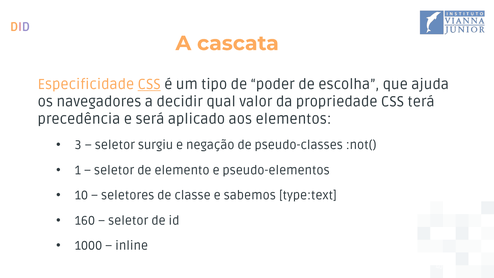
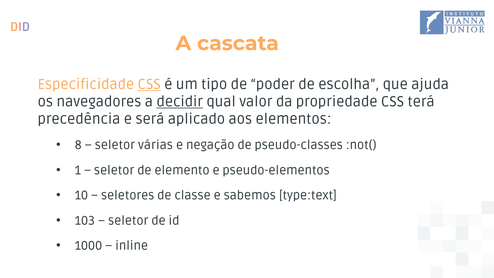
decidir underline: none -> present
3: 3 -> 8
surgiu: surgiu -> várias
160: 160 -> 103
